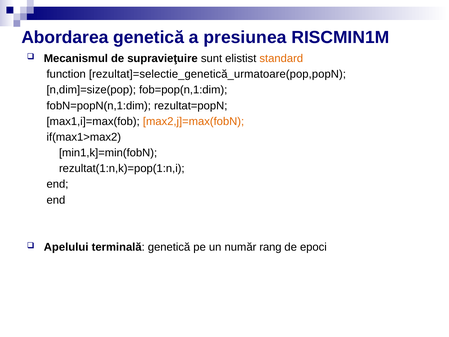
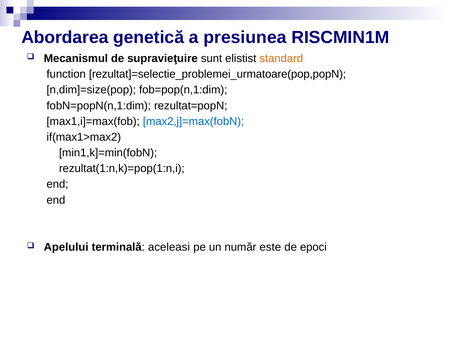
rezultat]=selectie_genetică_urmatoare(pop,popN: rezultat]=selectie_genetică_urmatoare(pop,popN -> rezultat]=selectie_problemei_urmatoare(pop,popN
max2,j]=max(fobN colour: orange -> blue
terminală genetică: genetică -> aceleasi
rang: rang -> este
